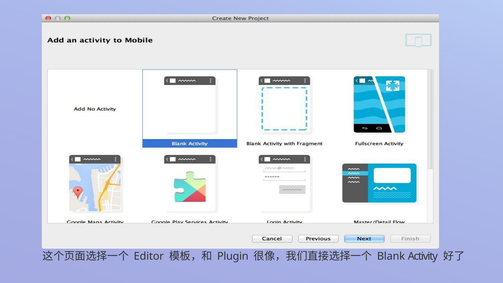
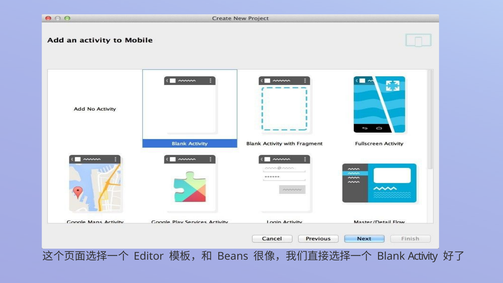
Plugin: Plugin -> Beans
